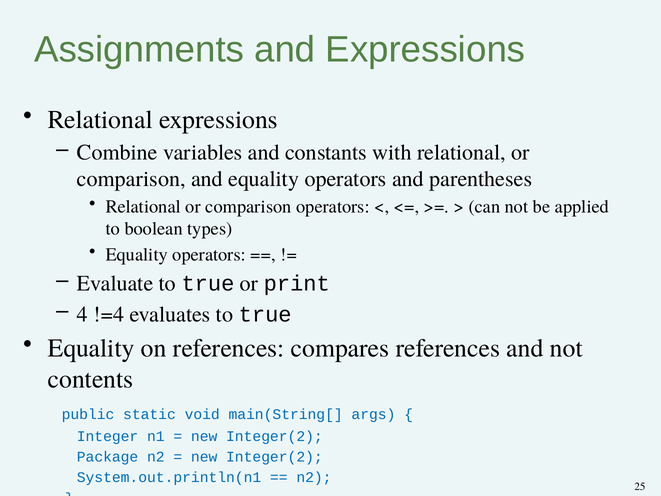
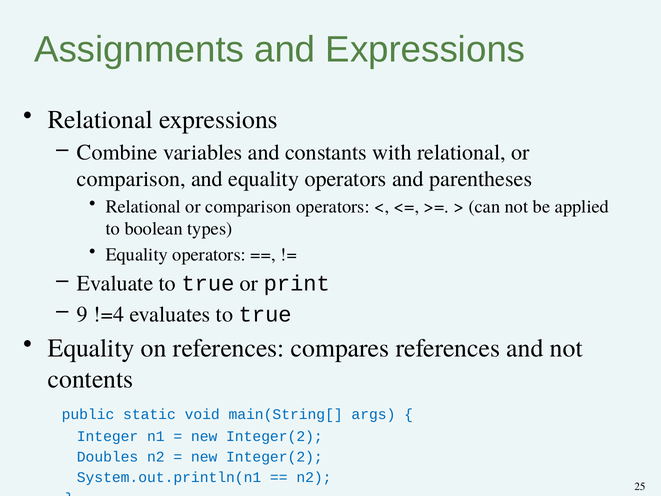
4: 4 -> 9
Package: Package -> Doubles
